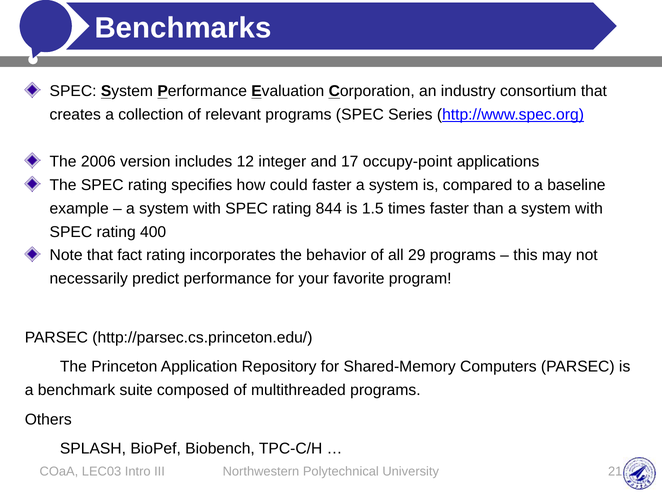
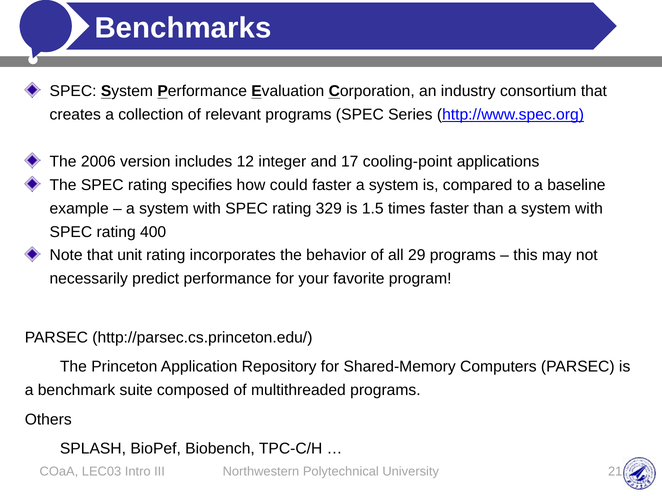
occupy-point: occupy-point -> cooling-point
844: 844 -> 329
fact: fact -> unit
